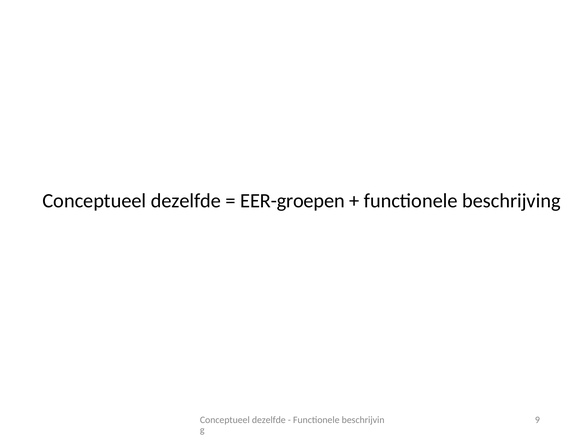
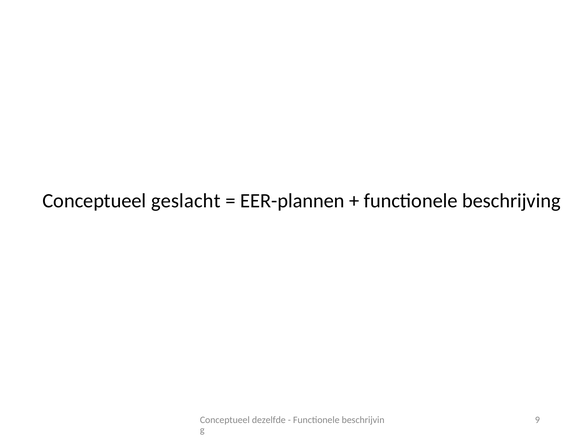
dezelfde at (186, 201): dezelfde -> geslacht
EER-groepen: EER-groepen -> EER-plannen
